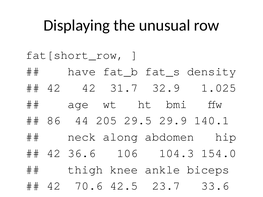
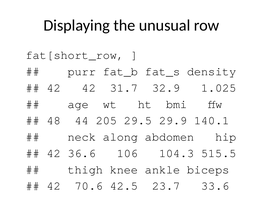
have: have -> purr
86: 86 -> 48
154.0: 154.0 -> 515.5
